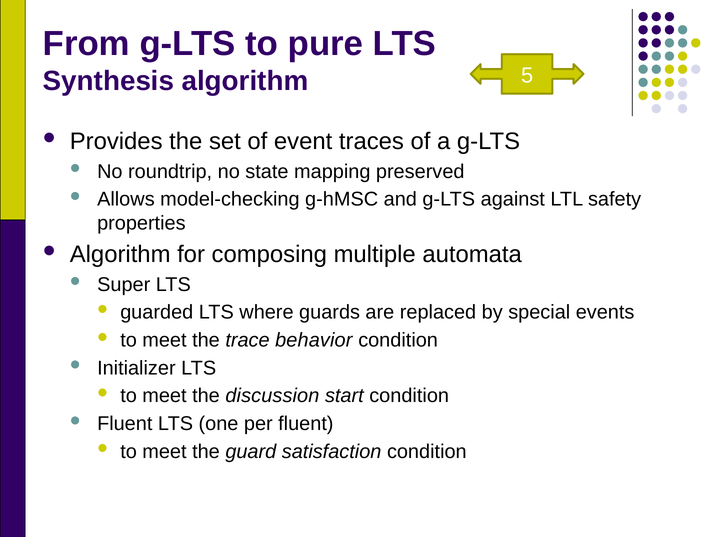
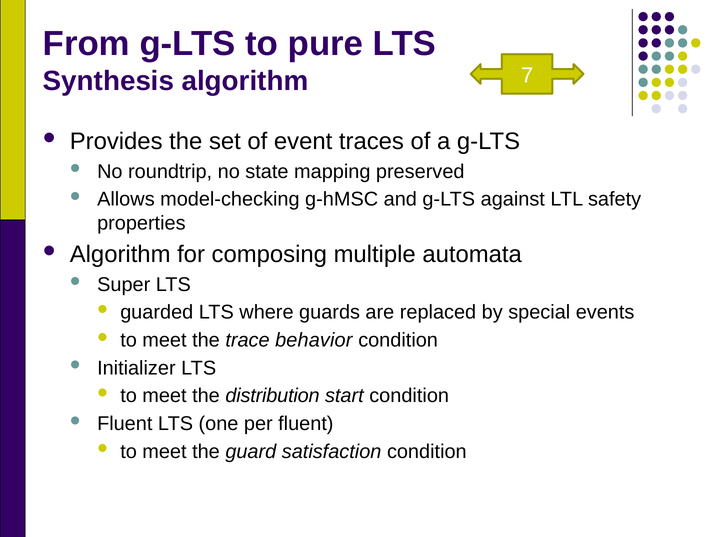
5: 5 -> 7
discussion: discussion -> distribution
